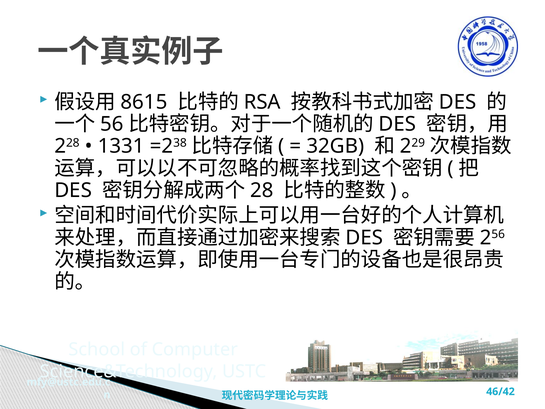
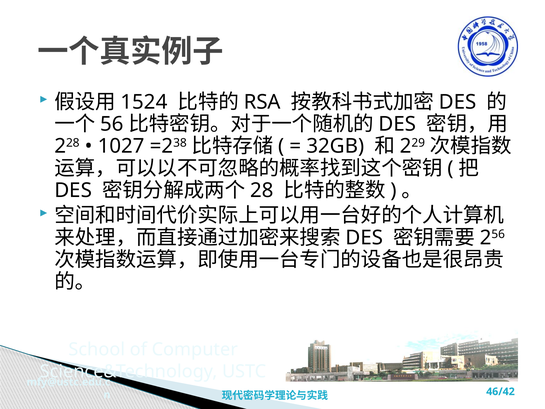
8615: 8615 -> 1524
1331: 1331 -> 1027
